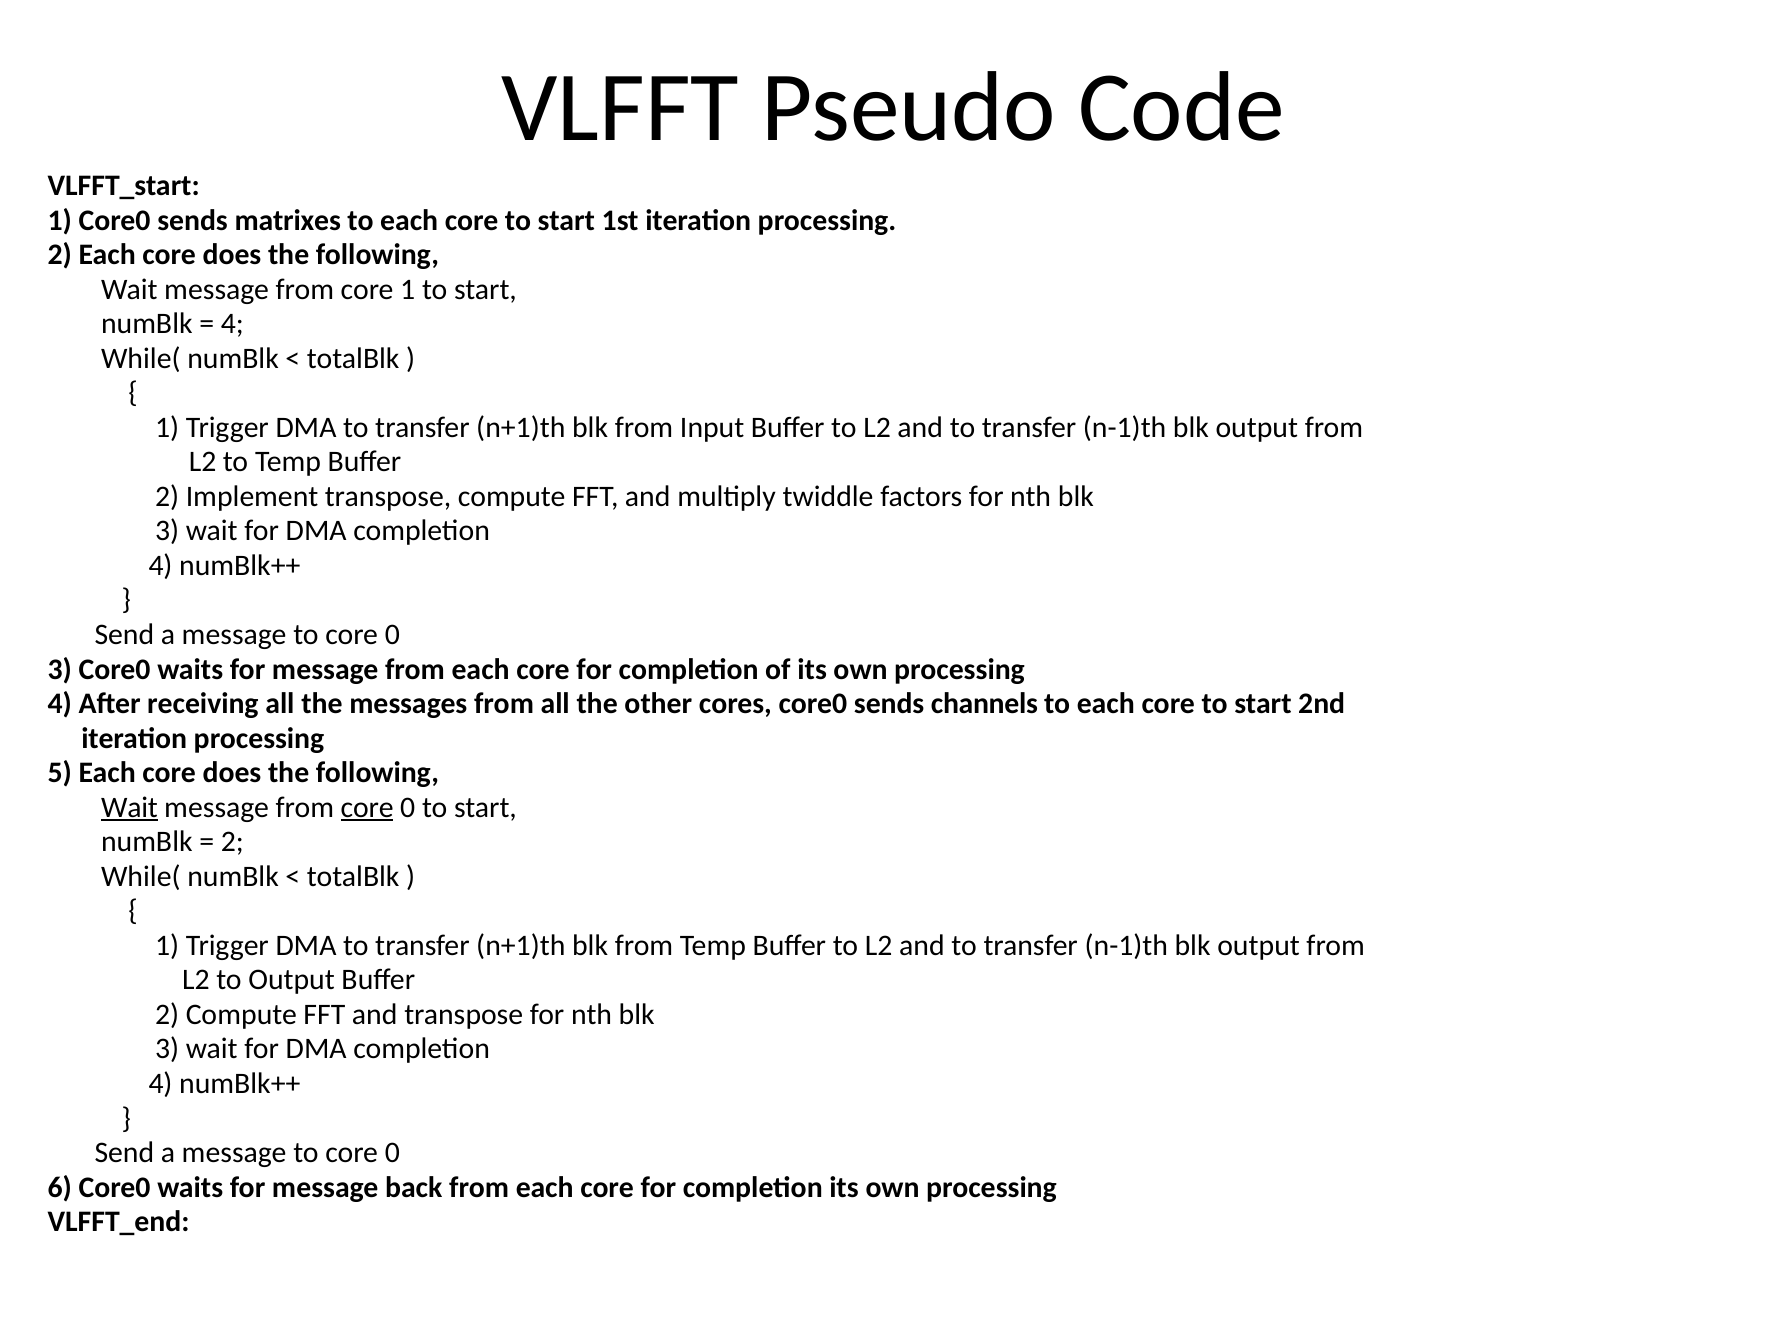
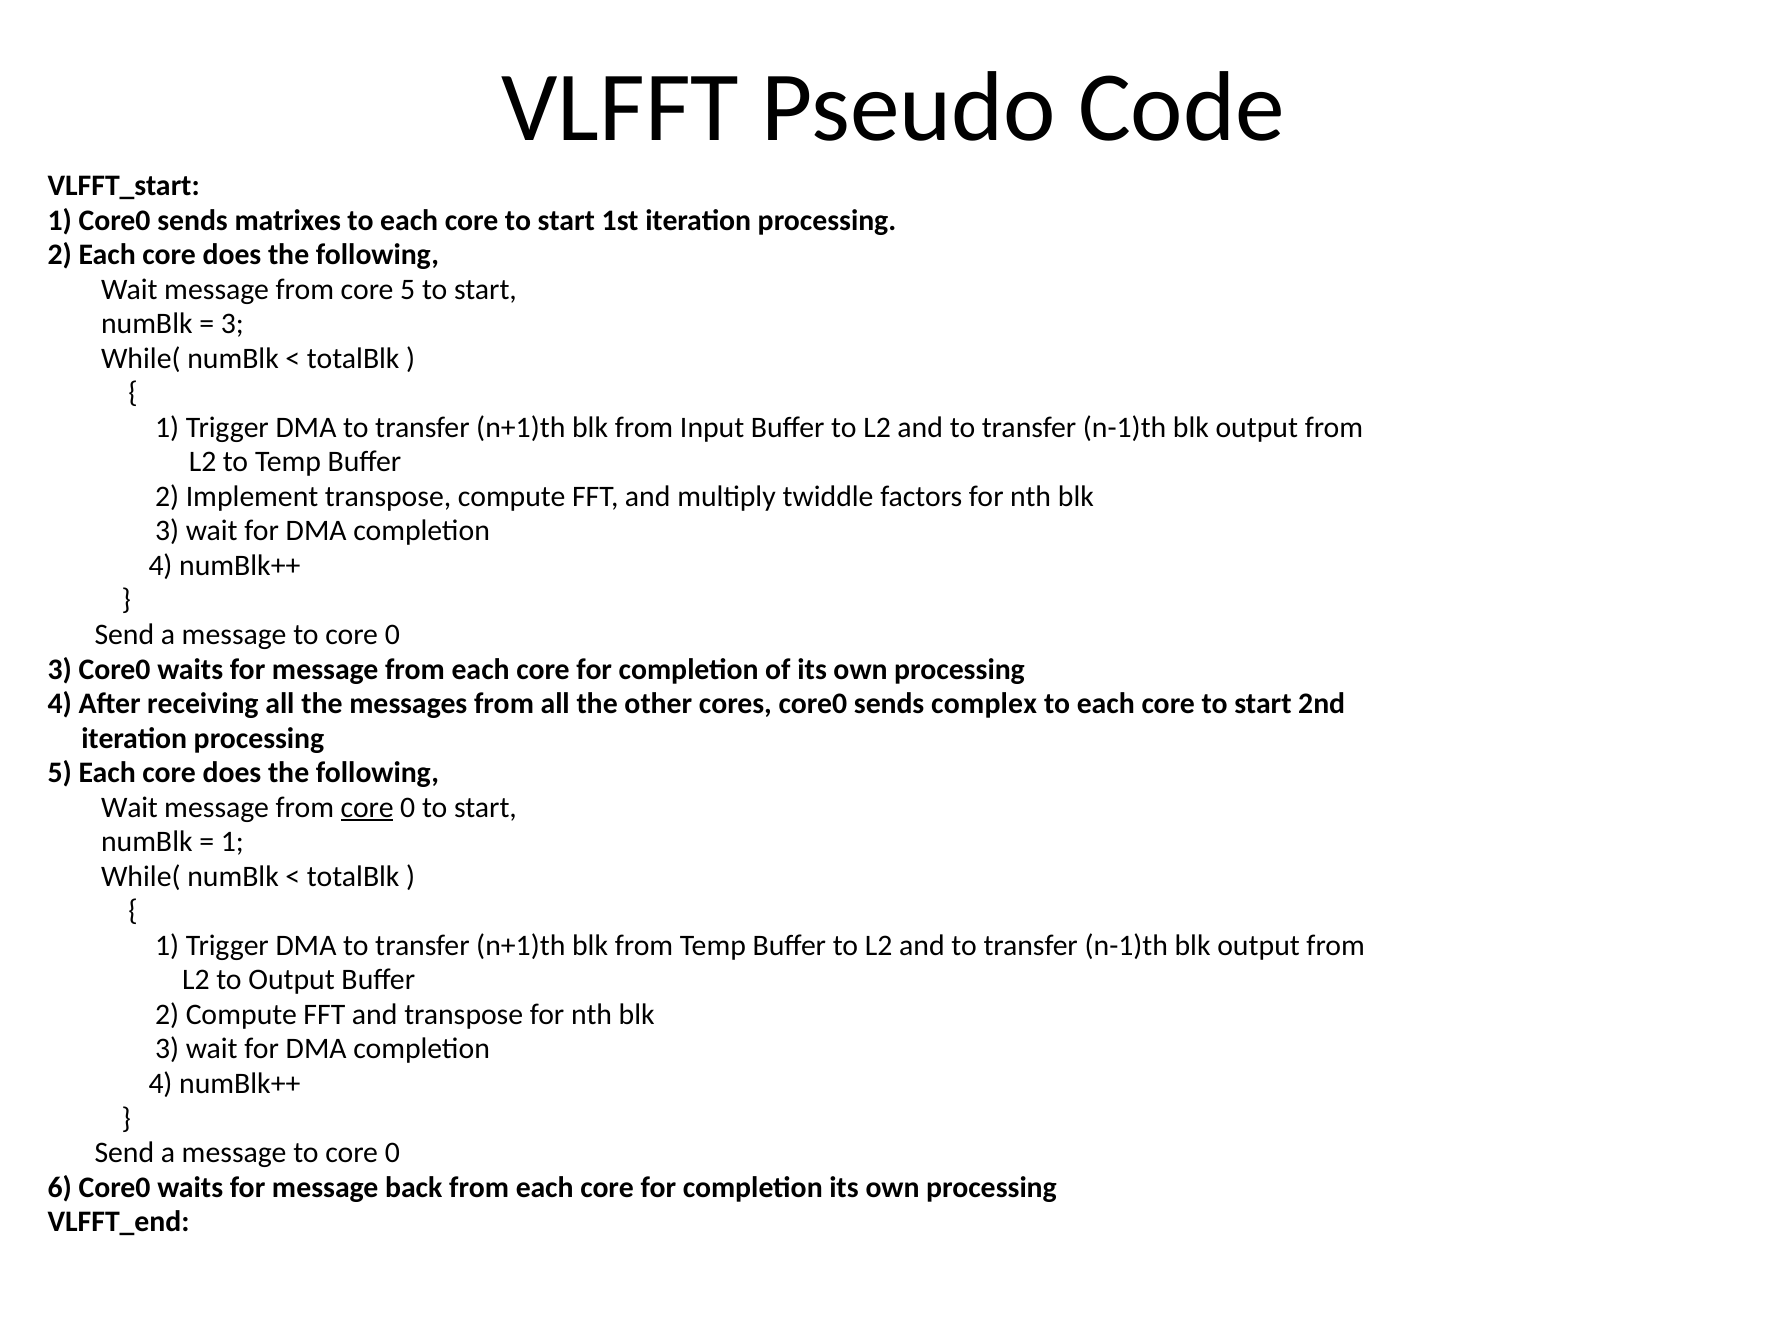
core 1: 1 -> 5
4 at (232, 324): 4 -> 3
channels: channels -> complex
Wait at (130, 808) underline: present -> none
2 at (232, 842): 2 -> 1
